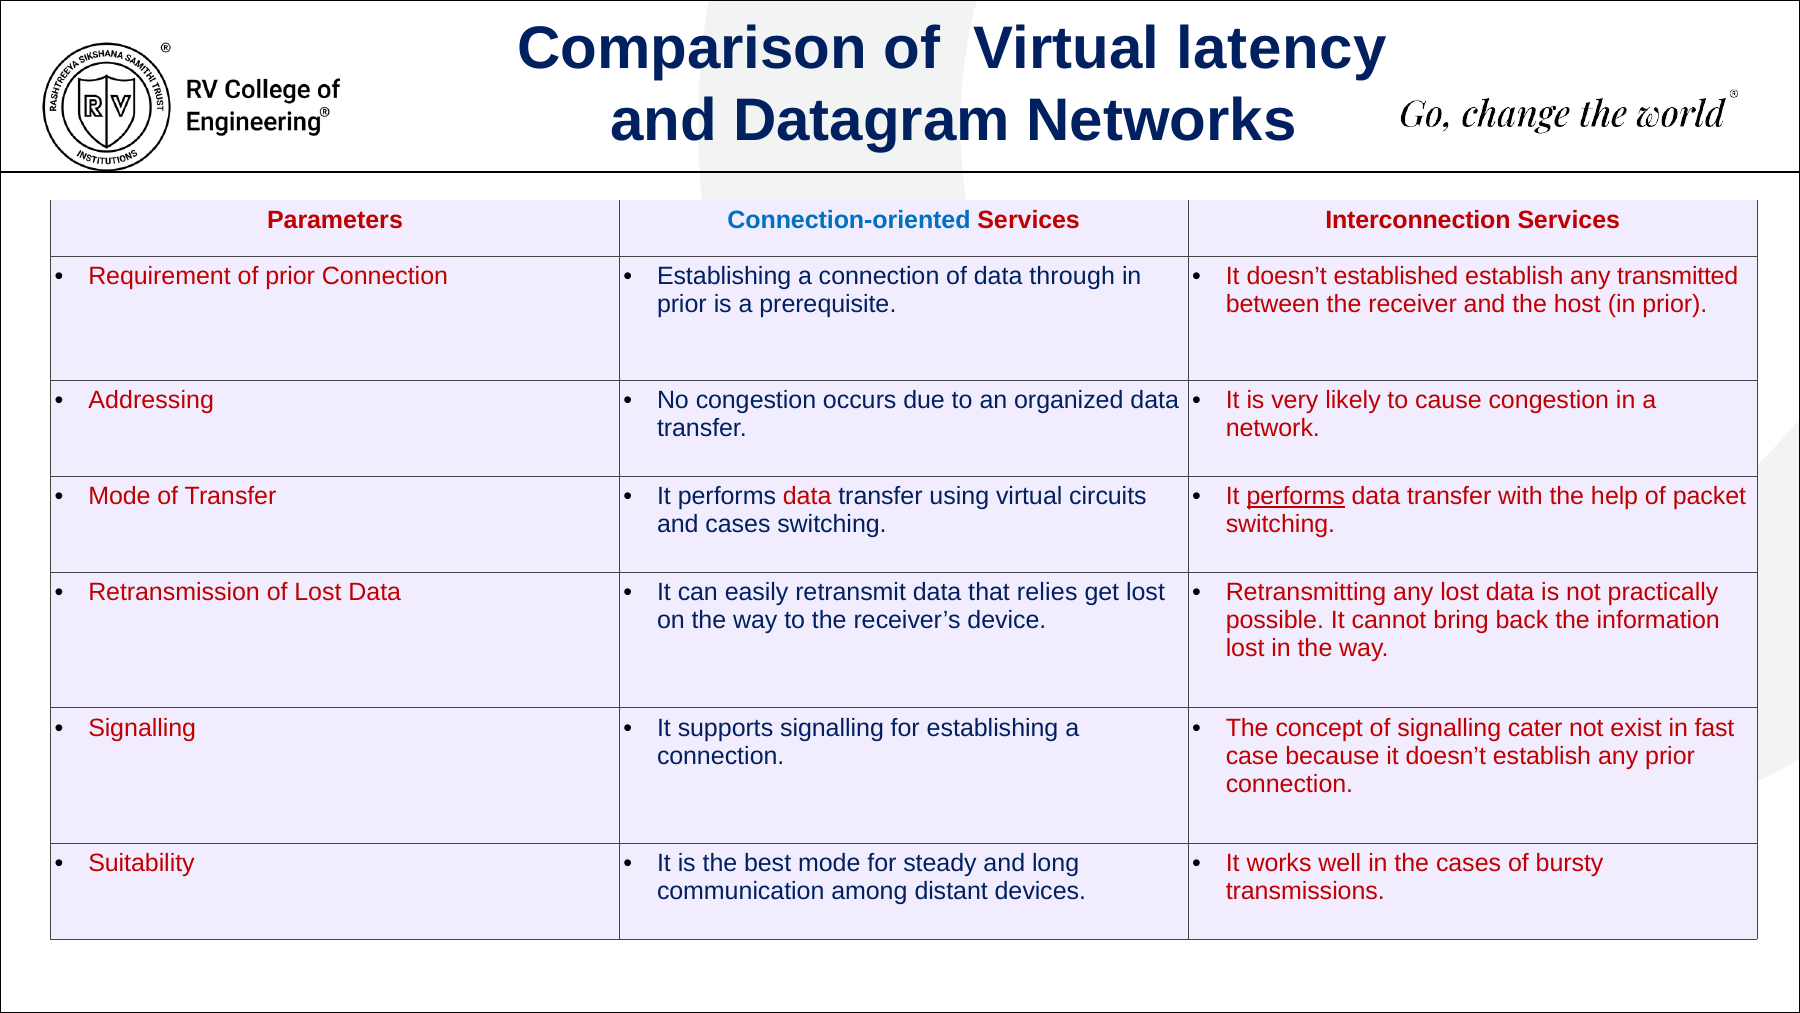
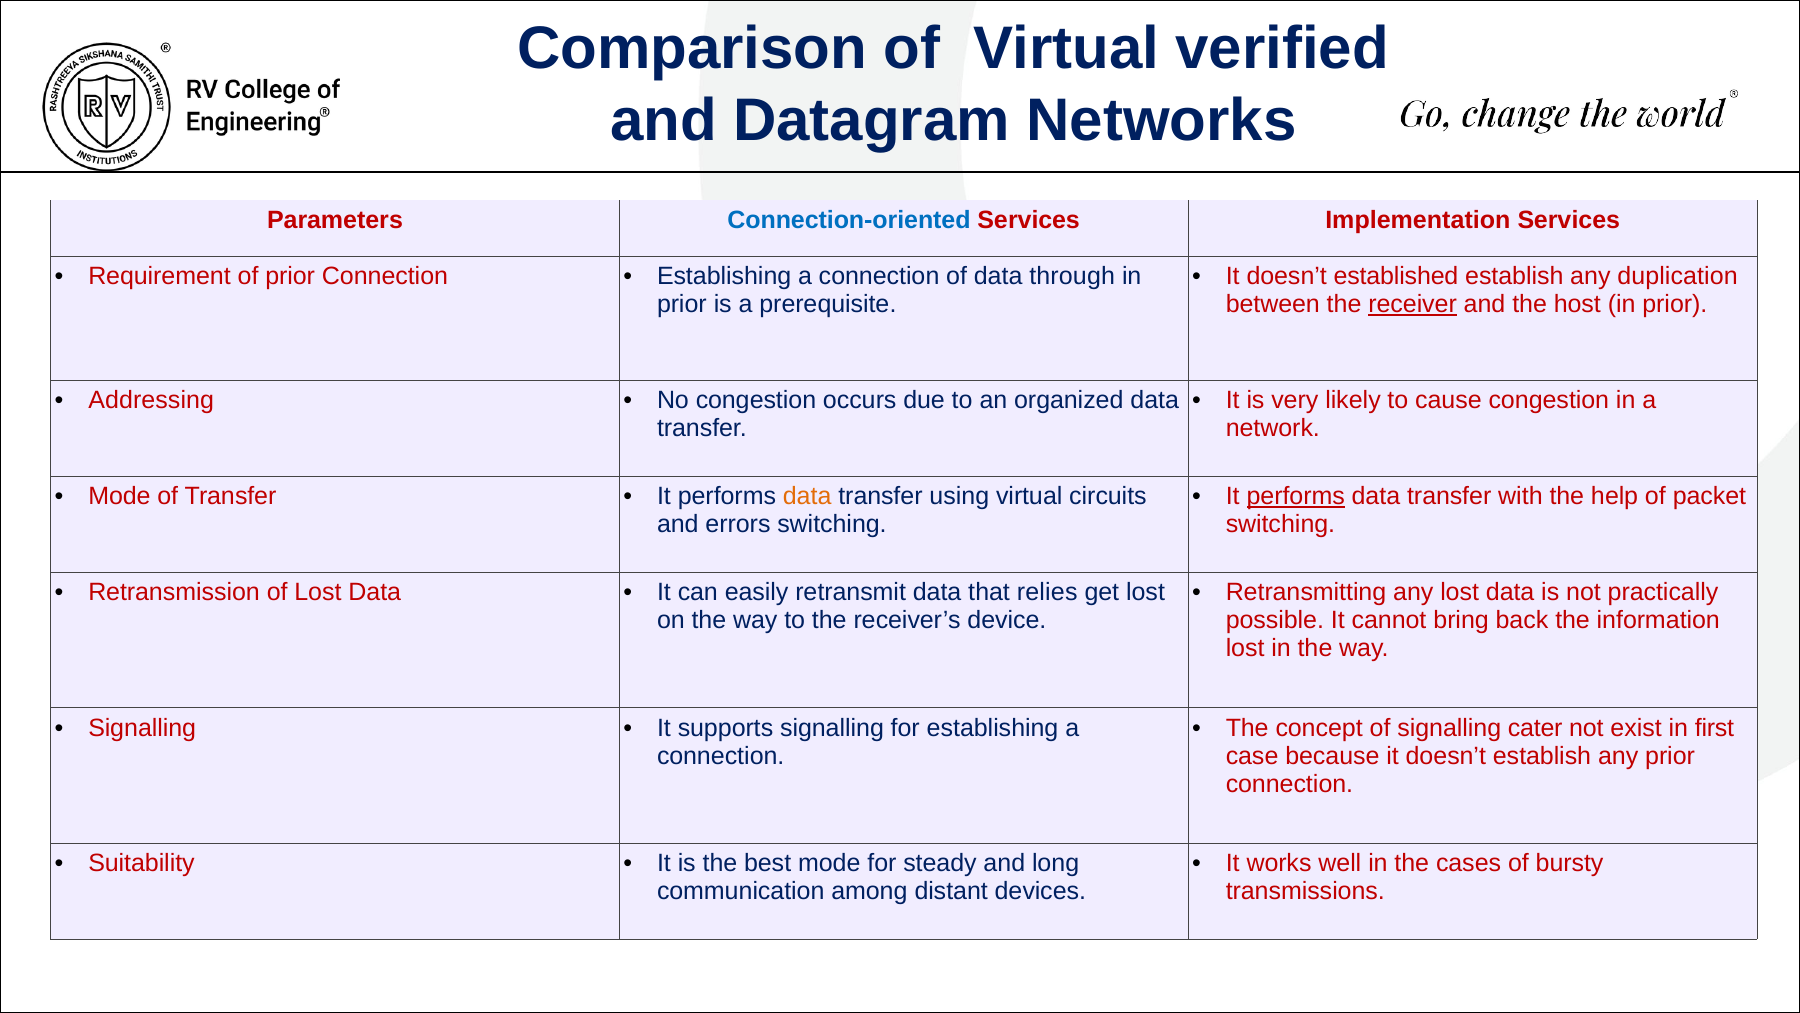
latency: latency -> verified
Interconnection: Interconnection -> Implementation
transmitted: transmitted -> duplication
receiver underline: none -> present
data at (807, 496) colour: red -> orange
and cases: cases -> errors
fast: fast -> first
